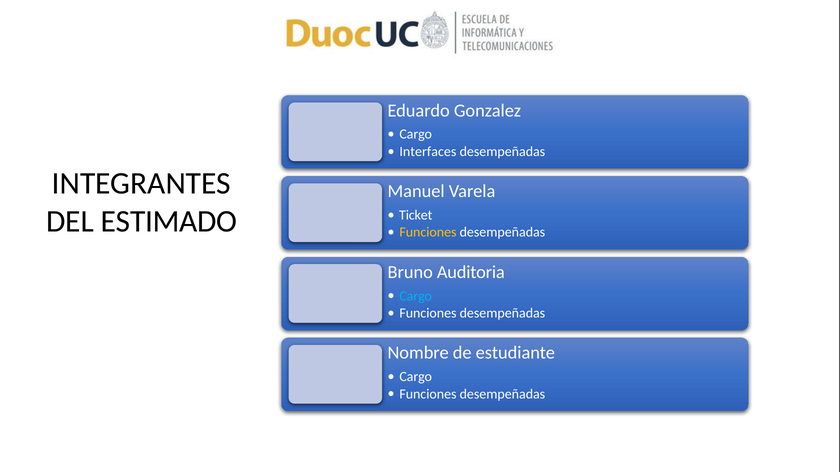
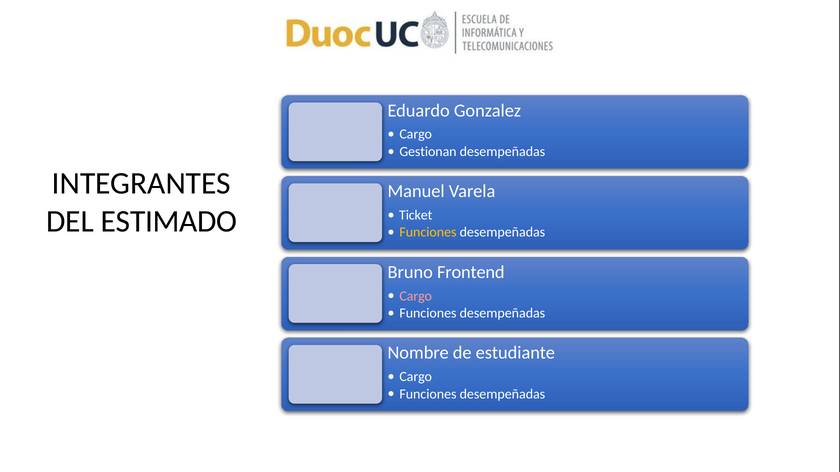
Interfaces: Interfaces -> Gestionan
Auditoria: Auditoria -> Frontend
Cargo at (416, 296) colour: light blue -> pink
